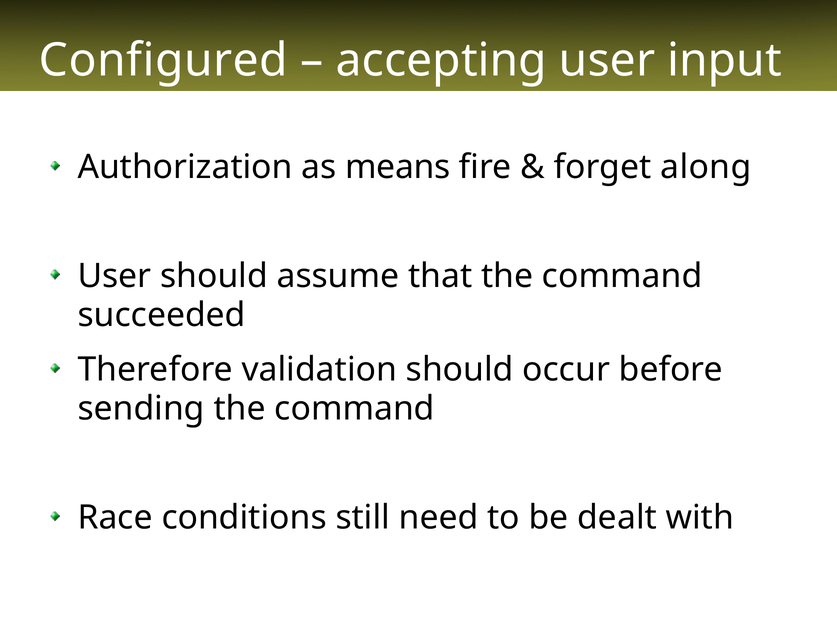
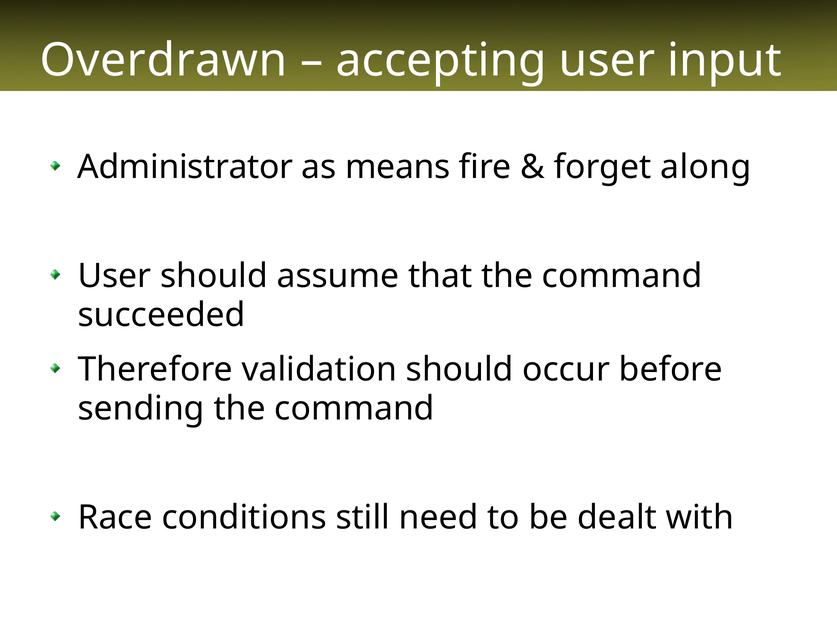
Configured: Configured -> Overdrawn
Authorization: Authorization -> Administrator
